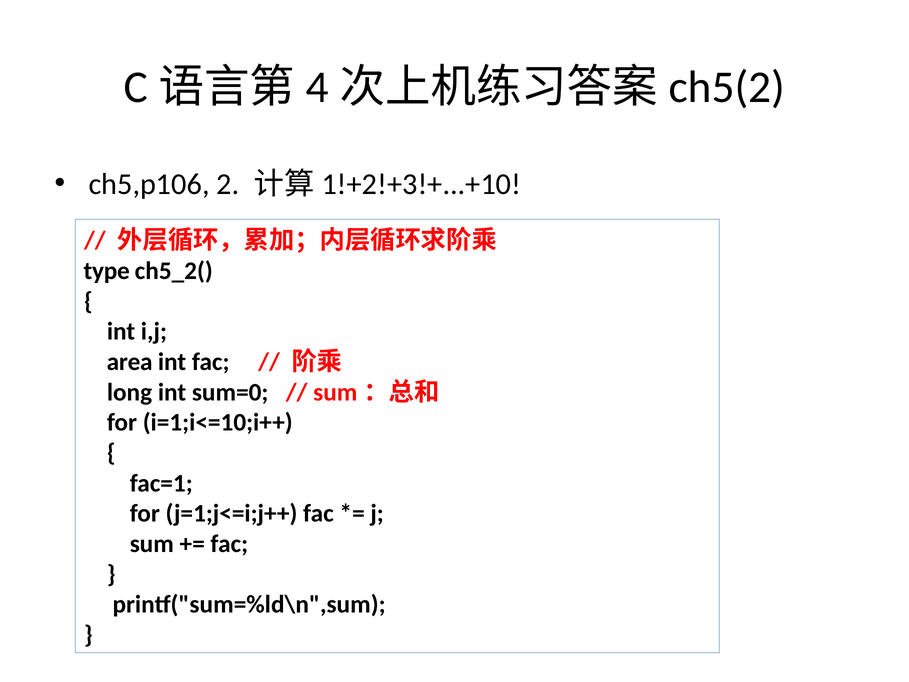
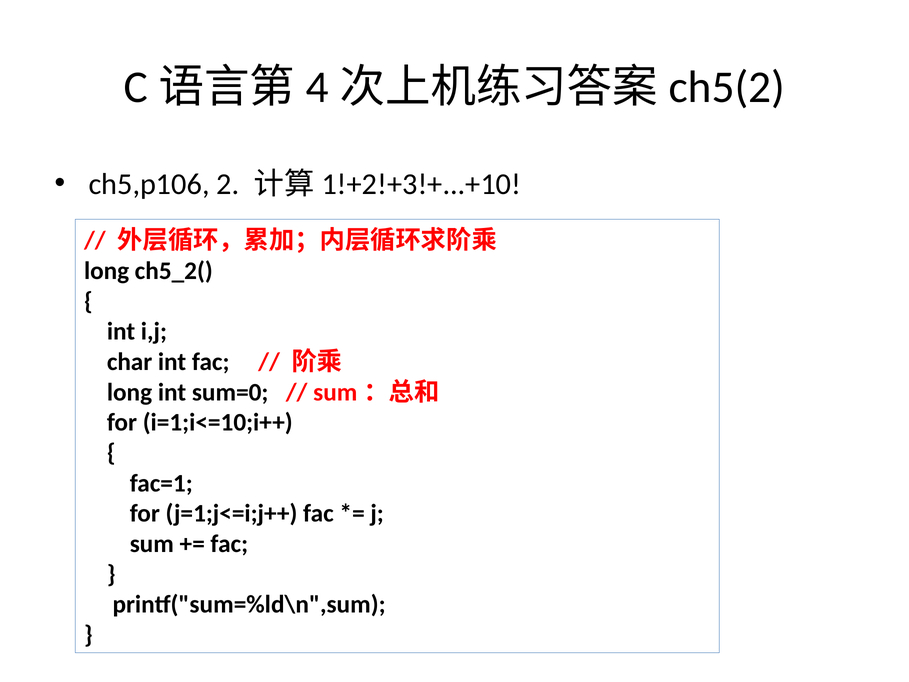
type at (107, 271): type -> long
area: area -> char
